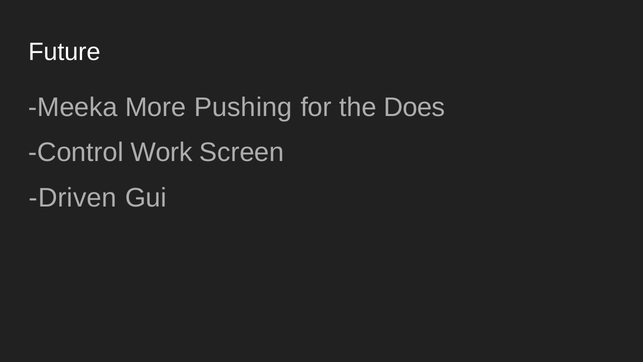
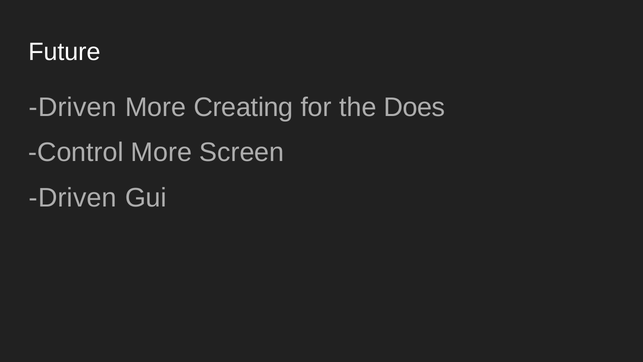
Meeka at (73, 107): Meeka -> Driven
Pushing: Pushing -> Creating
Control Work: Work -> More
